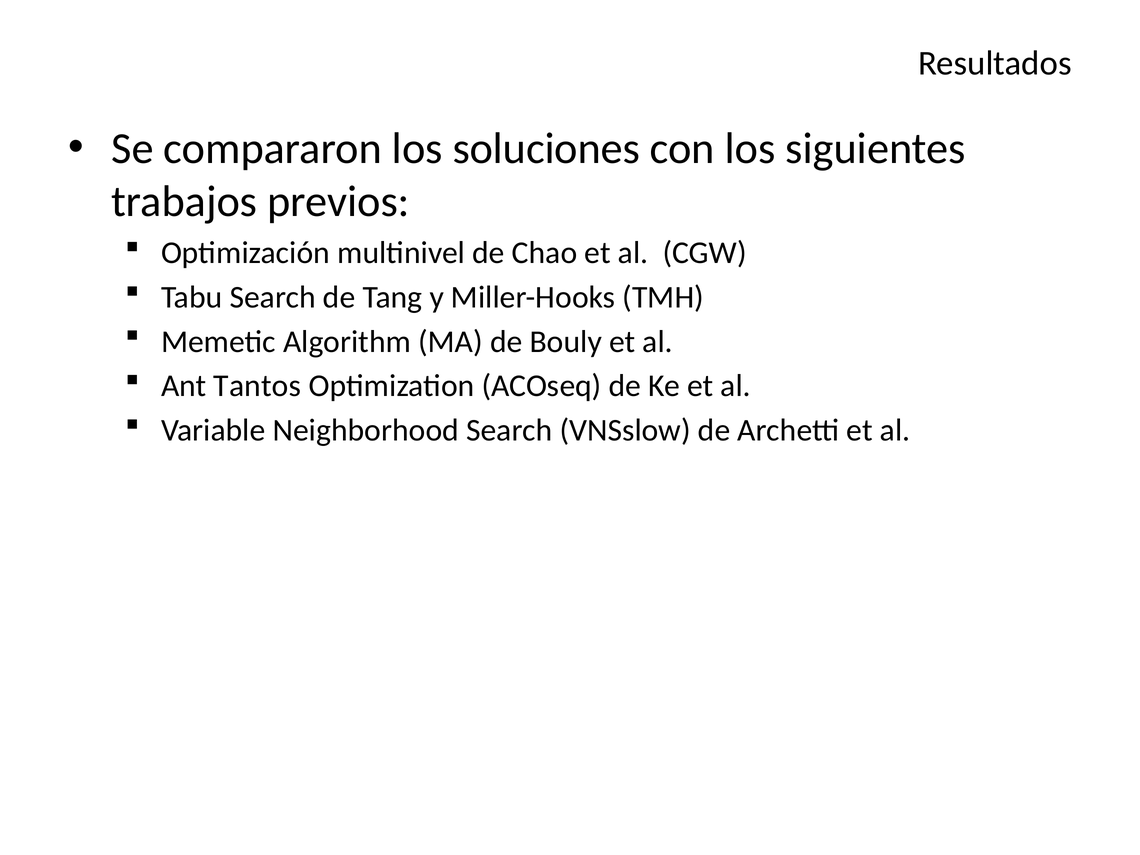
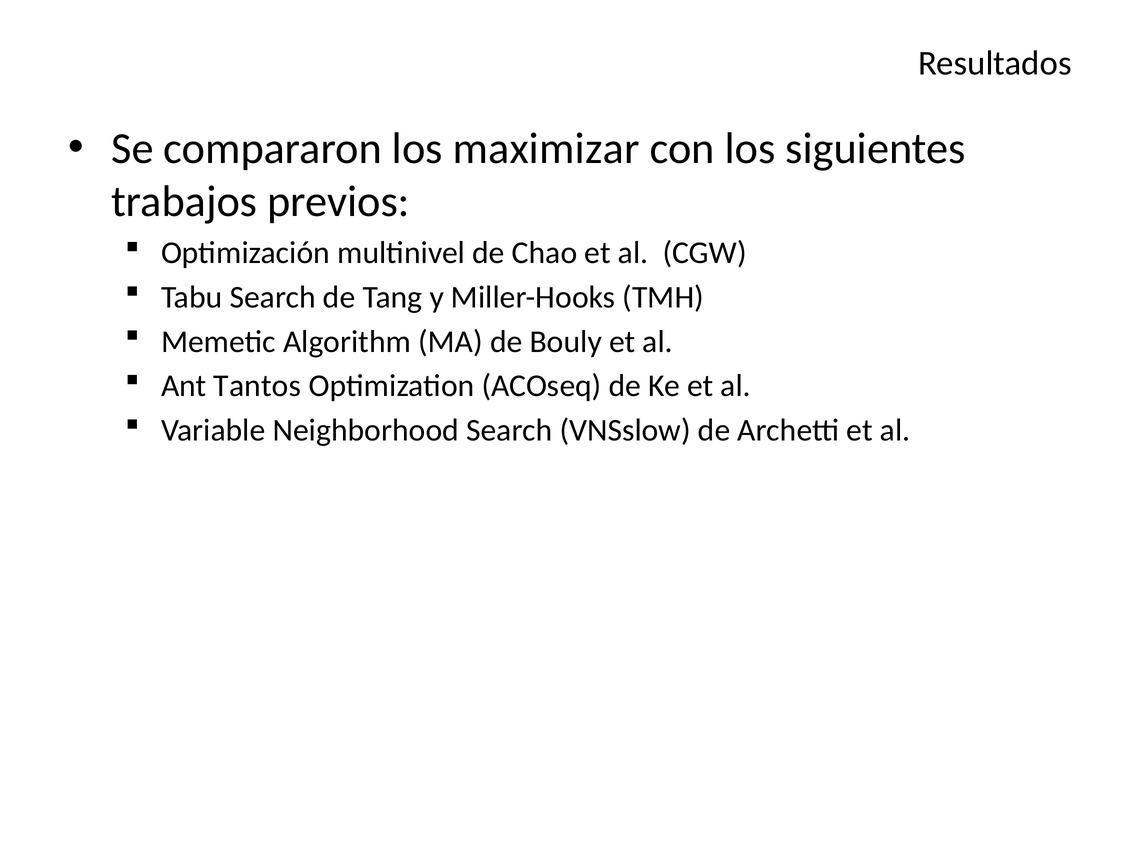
soluciones: soluciones -> maximizar
